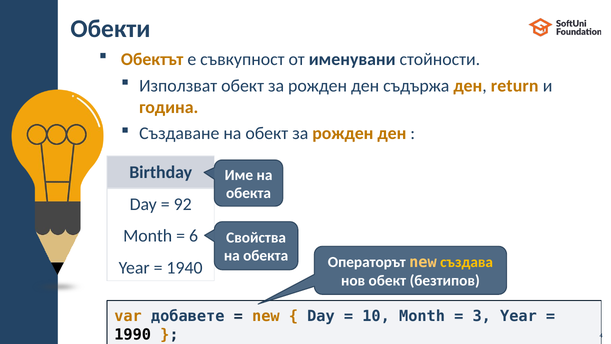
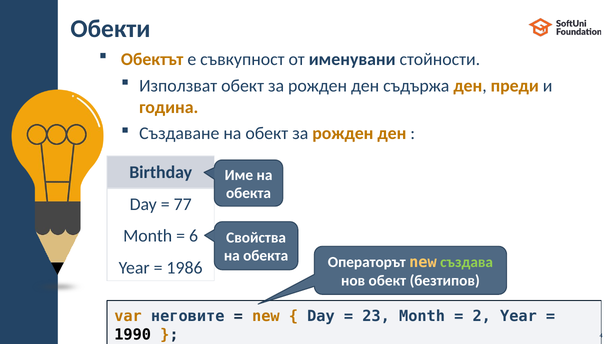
return: return -> преди
92: 92 -> 77
1940: 1940 -> 1986
създава colour: yellow -> light green
добавете: добавете -> неговите
10: 10 -> 23
3: 3 -> 2
